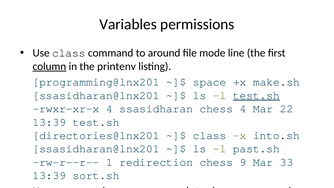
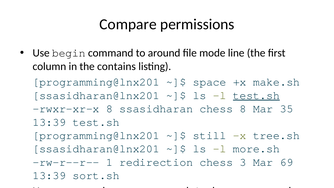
Variables: Variables -> Compare
Use class: class -> begin
column underline: present -> none
printenv: printenv -> contains
rwxr-xr-x 4: 4 -> 8
chess 4: 4 -> 8
22: 22 -> 35
directories@lnx201 at (96, 135): directories@lnx201 -> programming@lnx201
class at (210, 135): class -> still
into.sh: into.sh -> tree.sh
past.sh: past.sh -> more.sh
9: 9 -> 3
33: 33 -> 69
